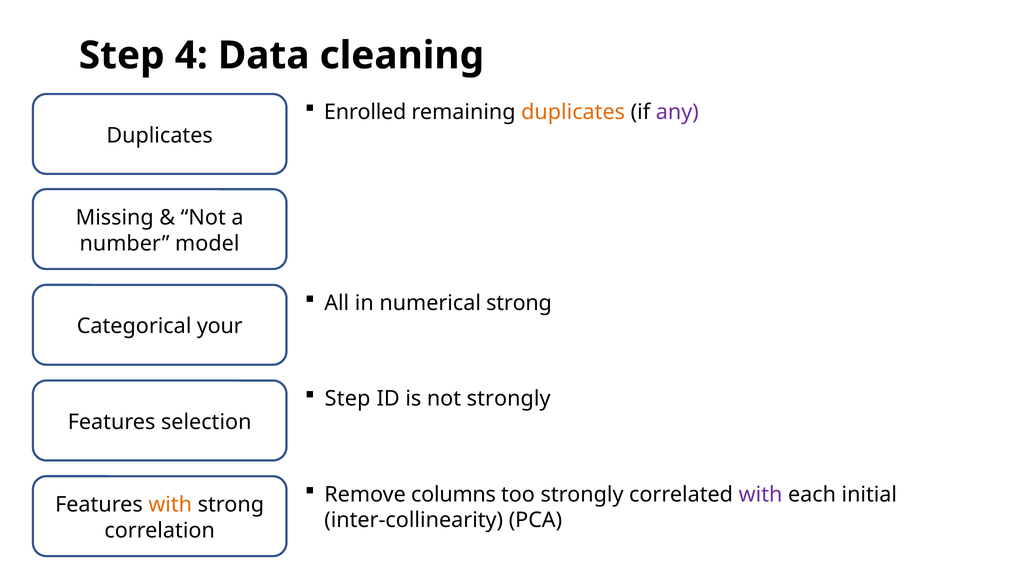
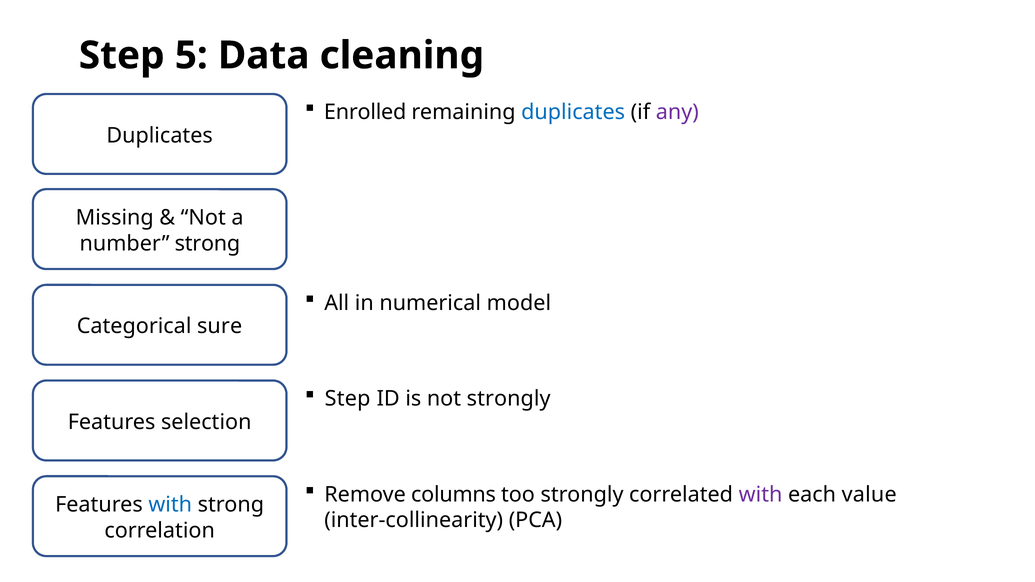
4: 4 -> 5
duplicates at (573, 112) colour: orange -> blue
number model: model -> strong
numerical strong: strong -> model
your: your -> sure
initial: initial -> value
with at (170, 505) colour: orange -> blue
